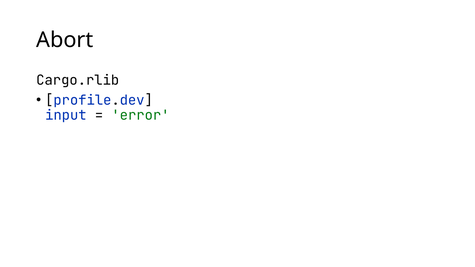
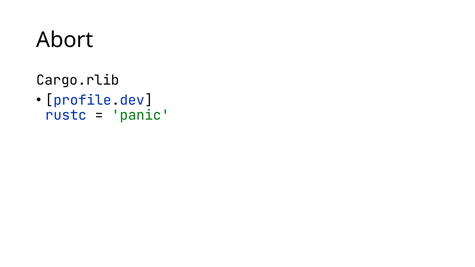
input: input -> rustc
error: error -> panic
